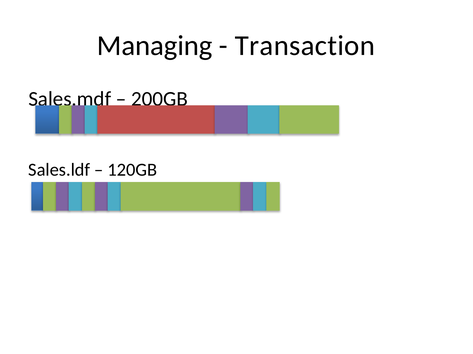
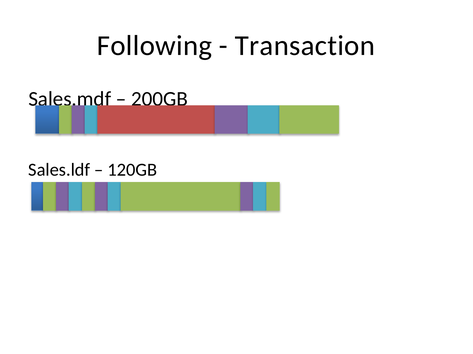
Managing: Managing -> Following
